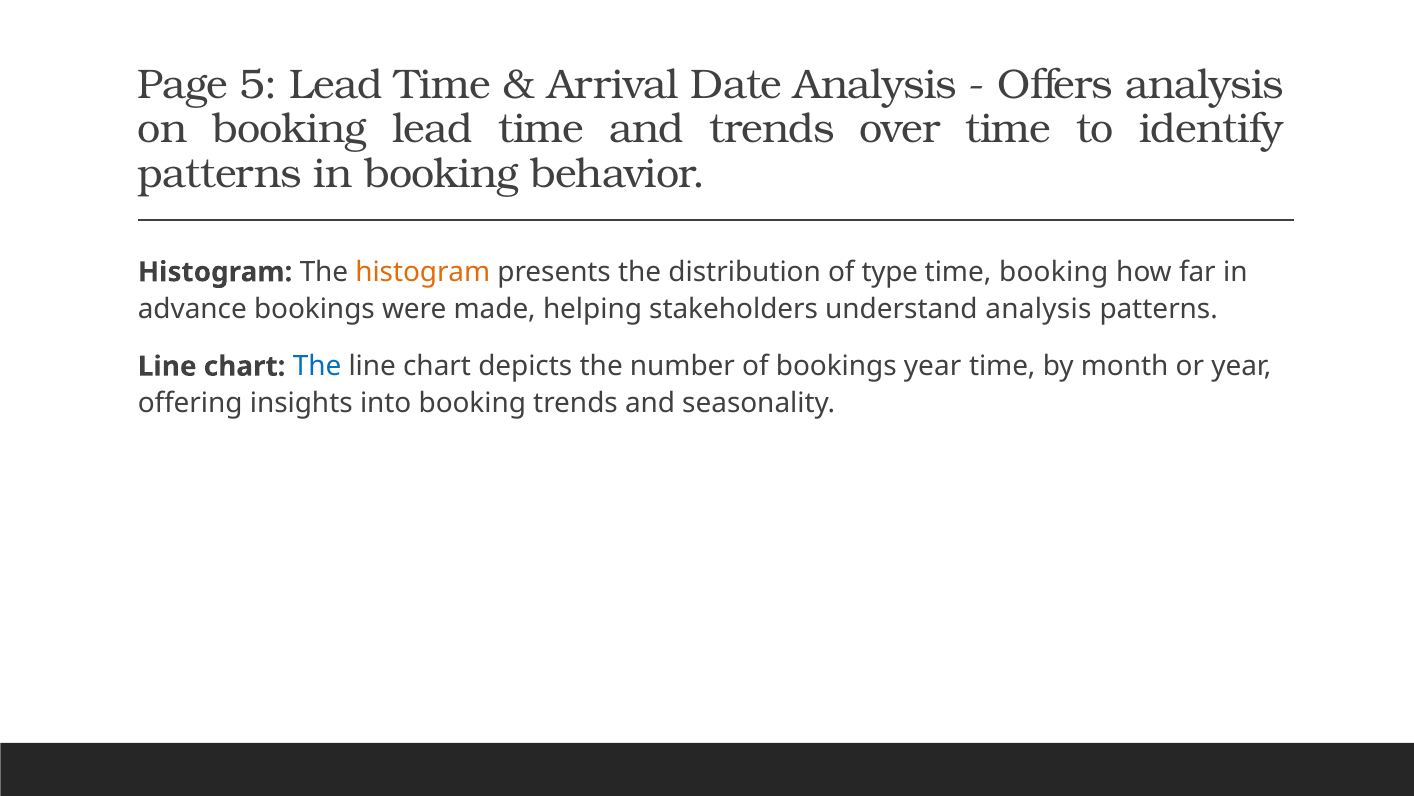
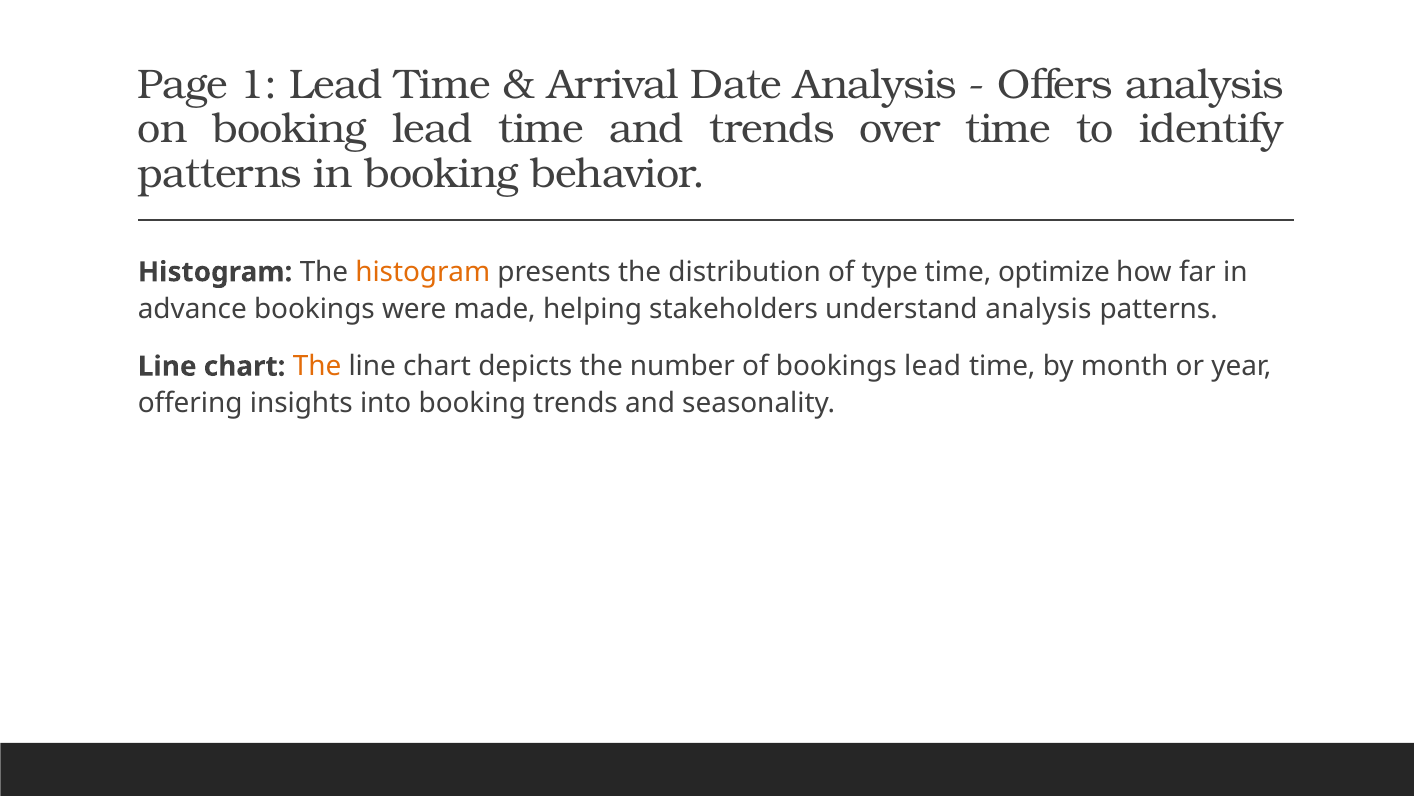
5: 5 -> 1
time booking: booking -> optimize
The at (317, 366) colour: blue -> orange
bookings year: year -> lead
